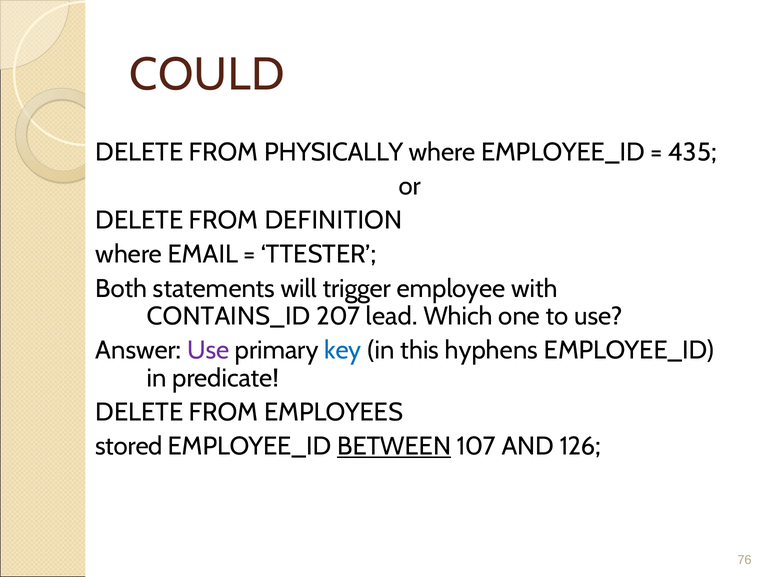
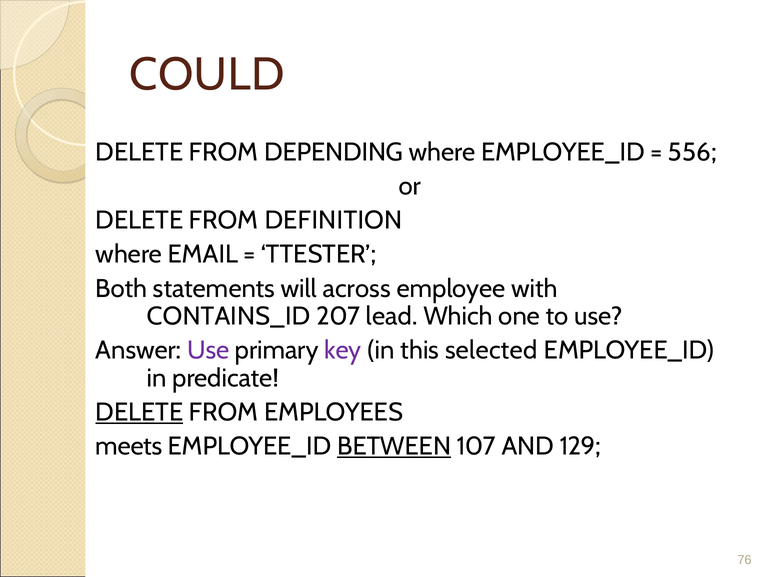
PHYSICALLY: PHYSICALLY -> DEPENDING
435: 435 -> 556
trigger: trigger -> across
key colour: blue -> purple
hyphens: hyphens -> selected
DELETE at (139, 413) underline: none -> present
stored: stored -> meets
126: 126 -> 129
